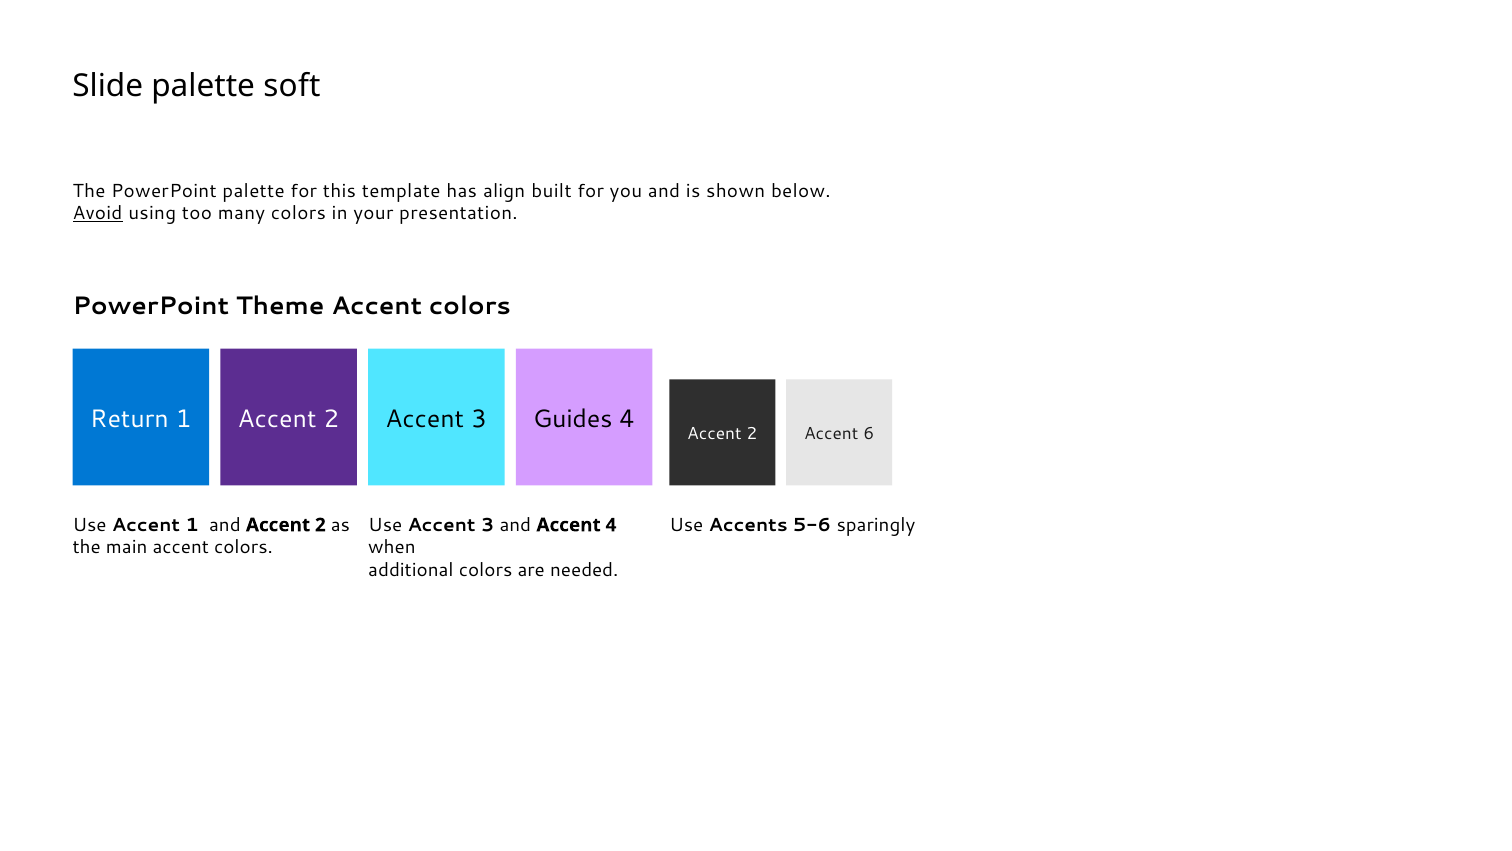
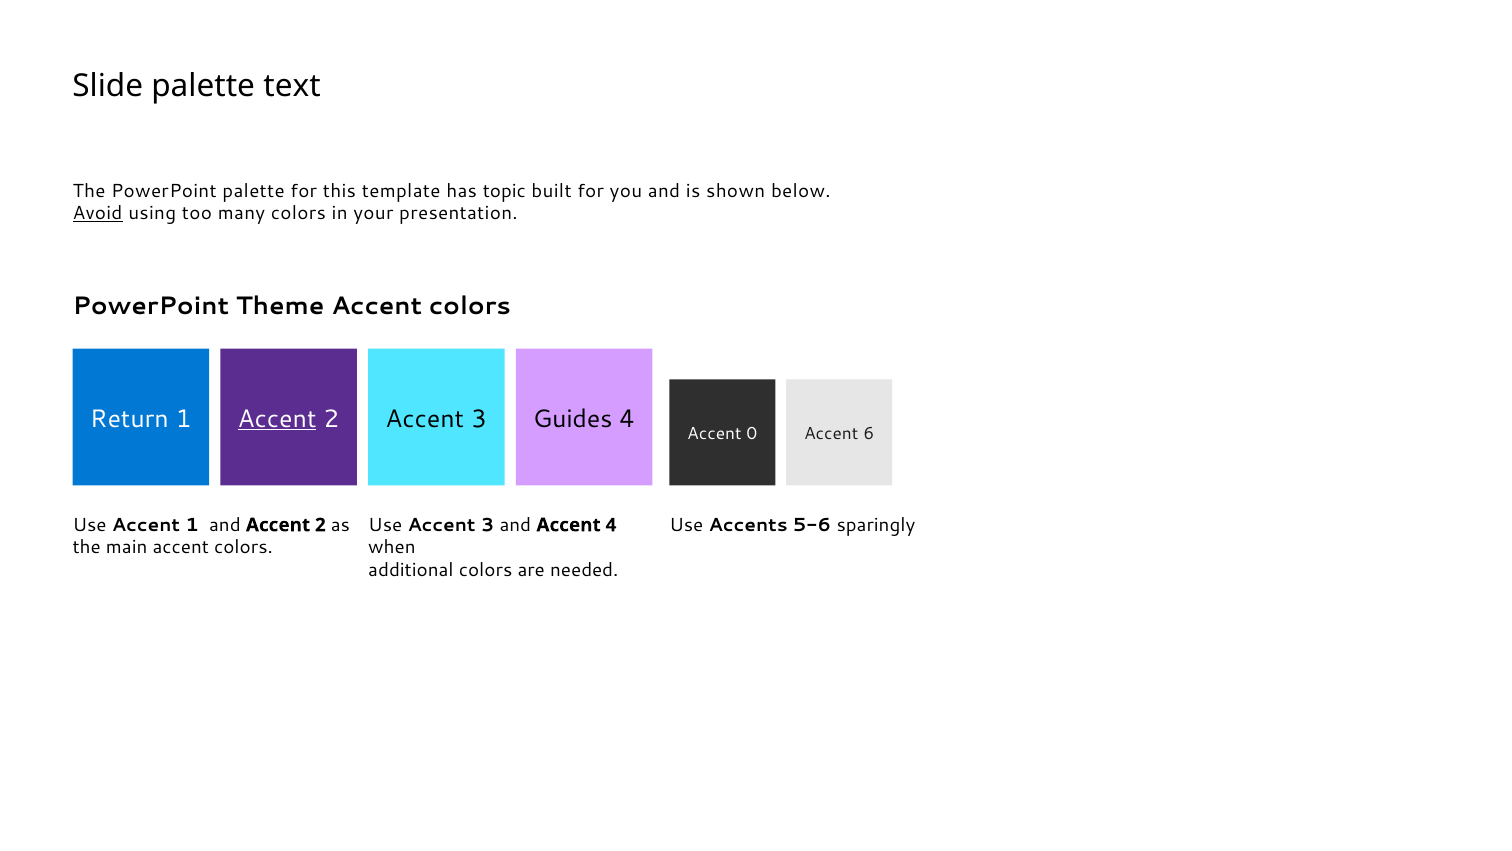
soft: soft -> text
align: align -> topic
Accent at (277, 419) underline: none -> present
2 at (752, 433): 2 -> 0
